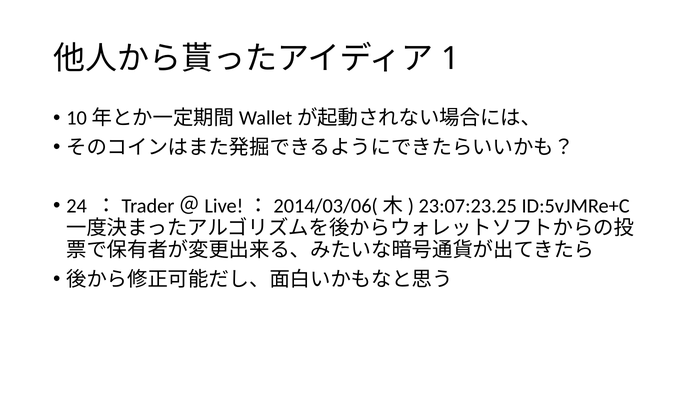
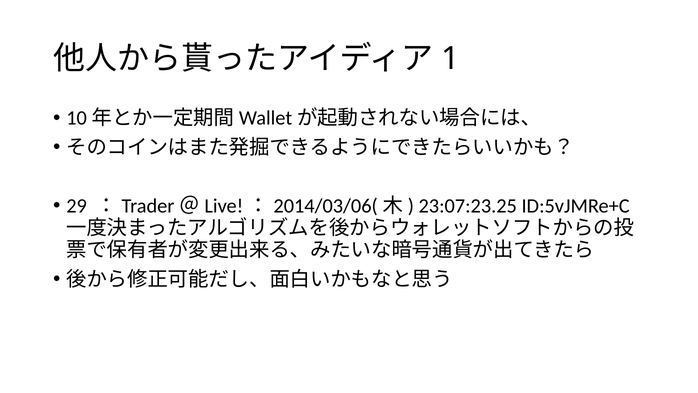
24: 24 -> 29
